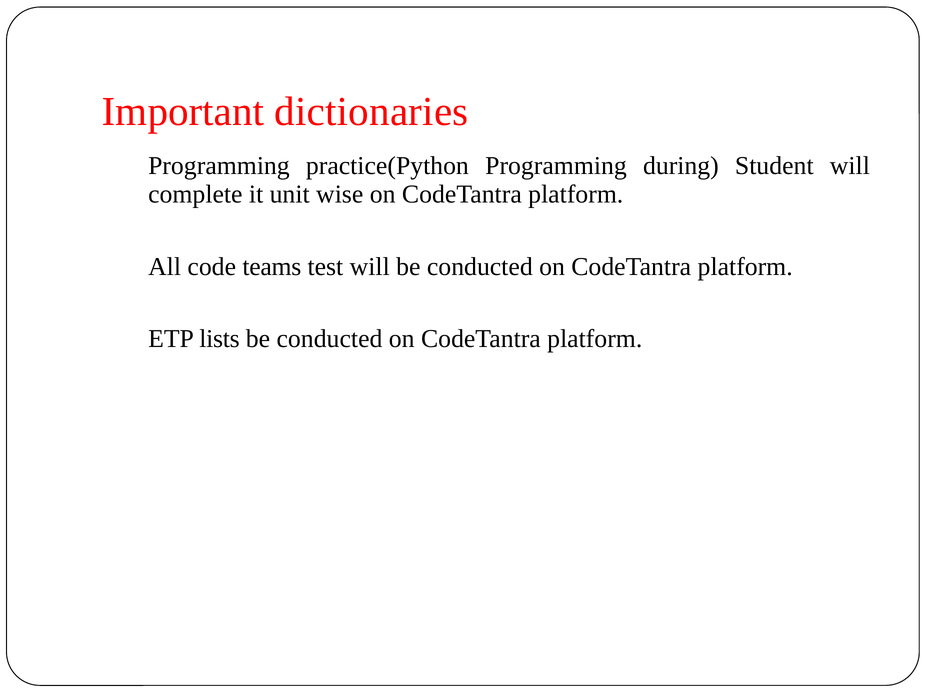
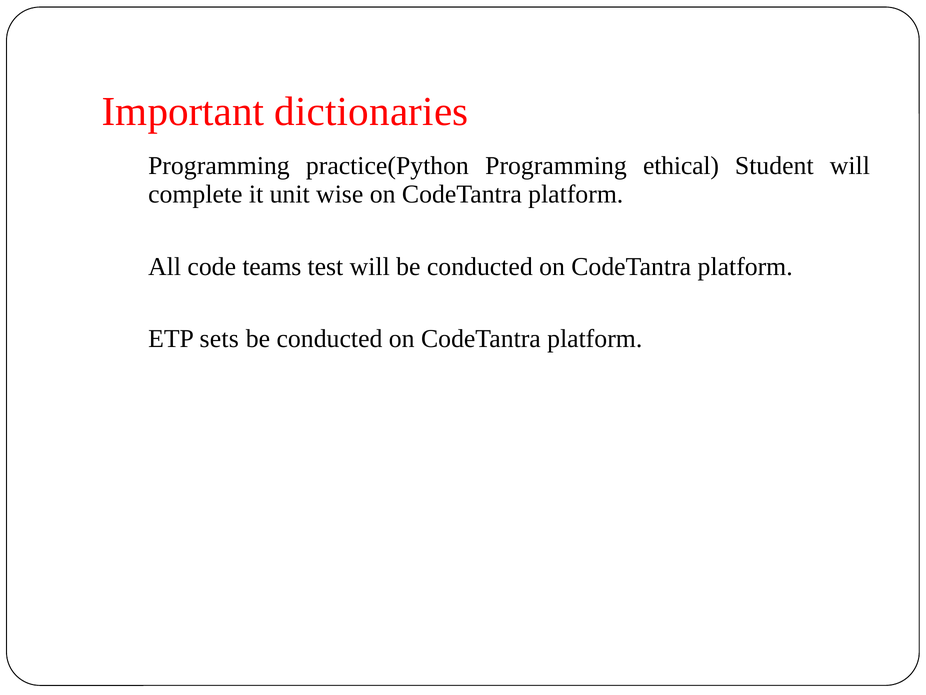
during: during -> ethical
lists: lists -> sets
